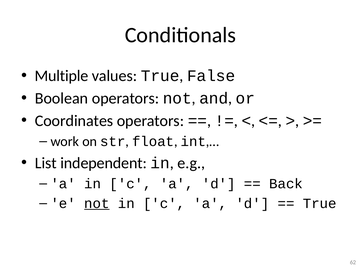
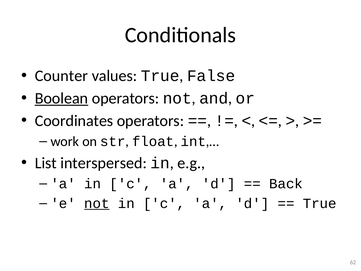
Multiple: Multiple -> Counter
Boolean underline: none -> present
independent: independent -> interspersed
